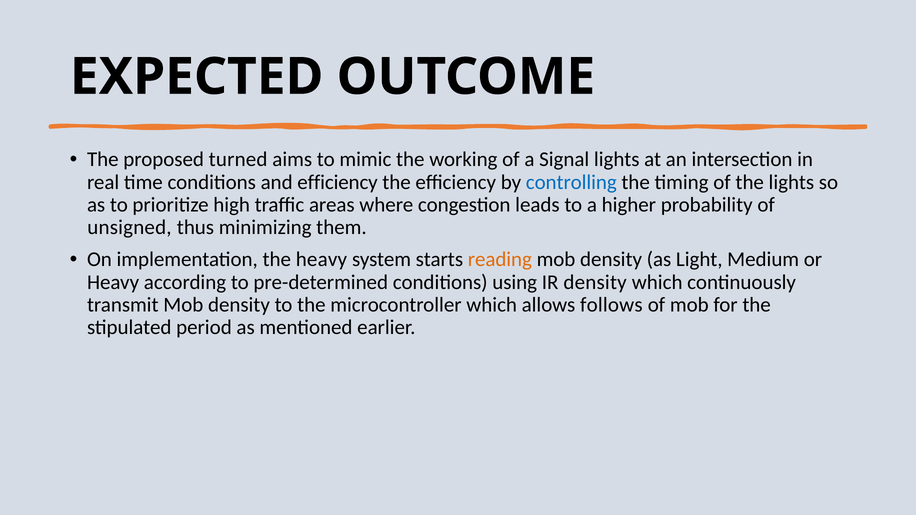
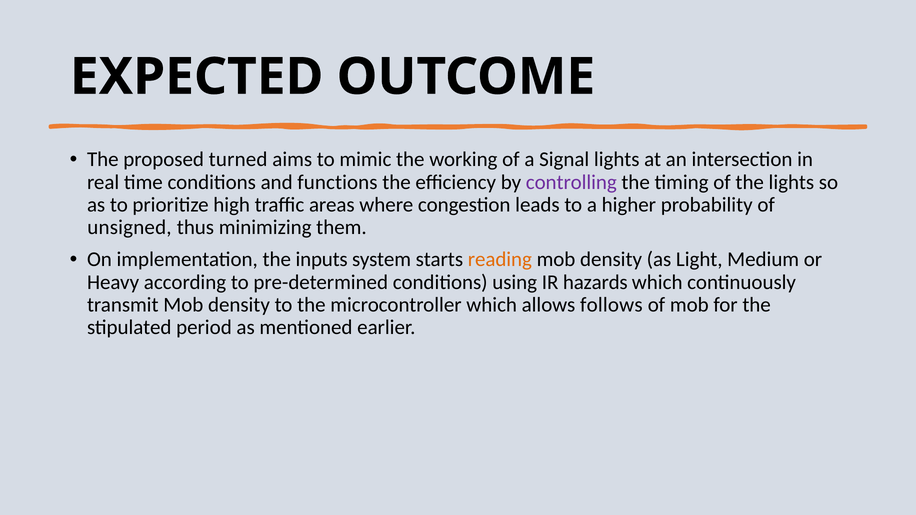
and efficiency: efficiency -> functions
controlling colour: blue -> purple
the heavy: heavy -> inputs
IR density: density -> hazards
